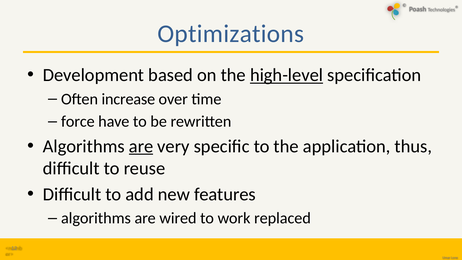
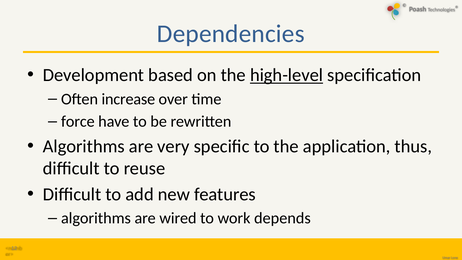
Optimizations: Optimizations -> Dependencies
are at (141, 146) underline: present -> none
replaced: replaced -> depends
